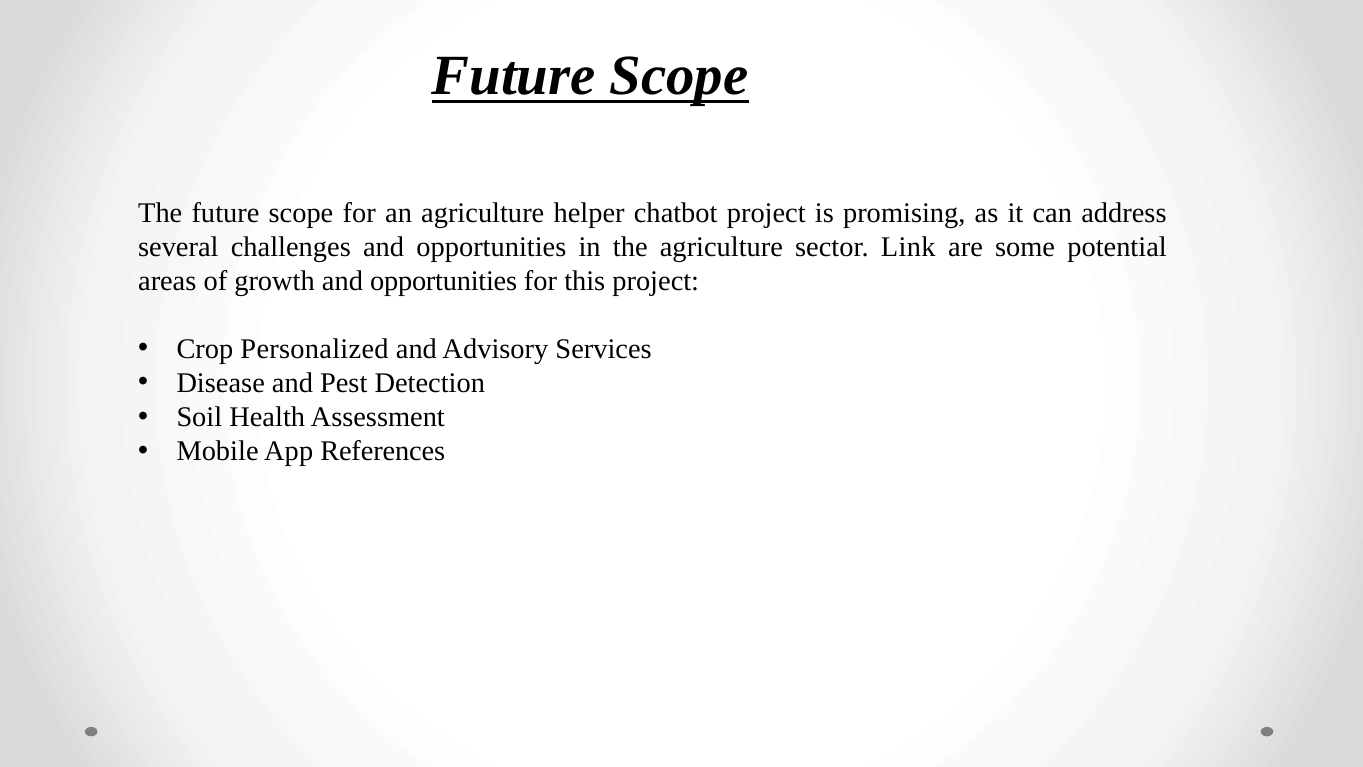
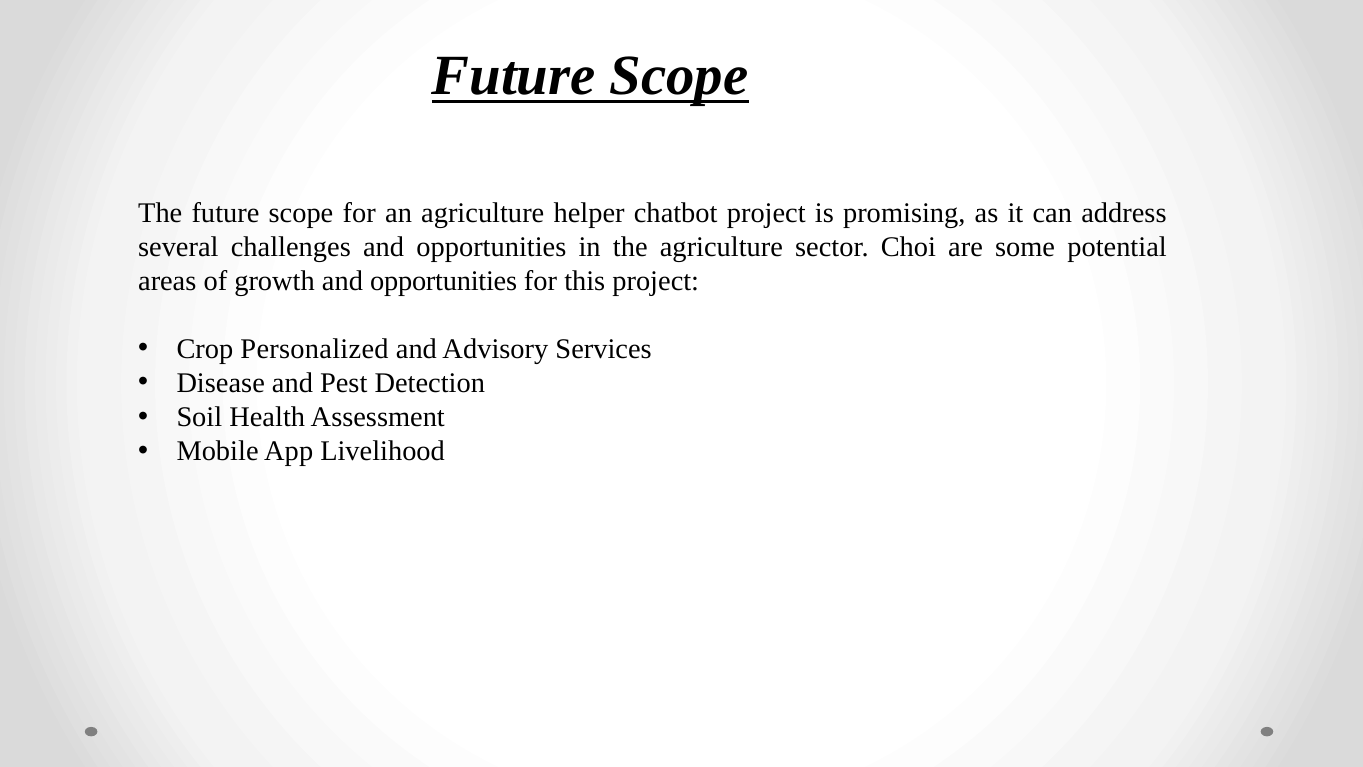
Link: Link -> Choi
References: References -> Livelihood
